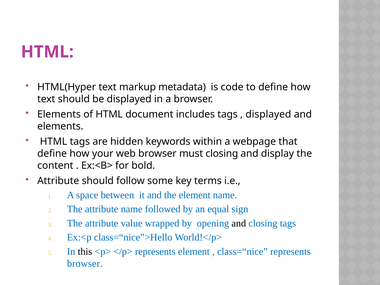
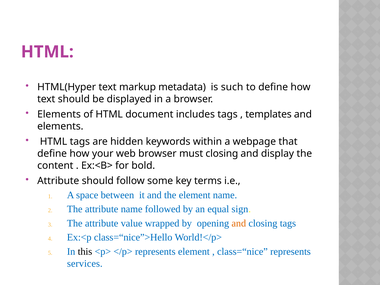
code: code -> such
displayed at (268, 114): displayed -> templates
and at (239, 223) colour: black -> orange
browser at (85, 264): browser -> services
